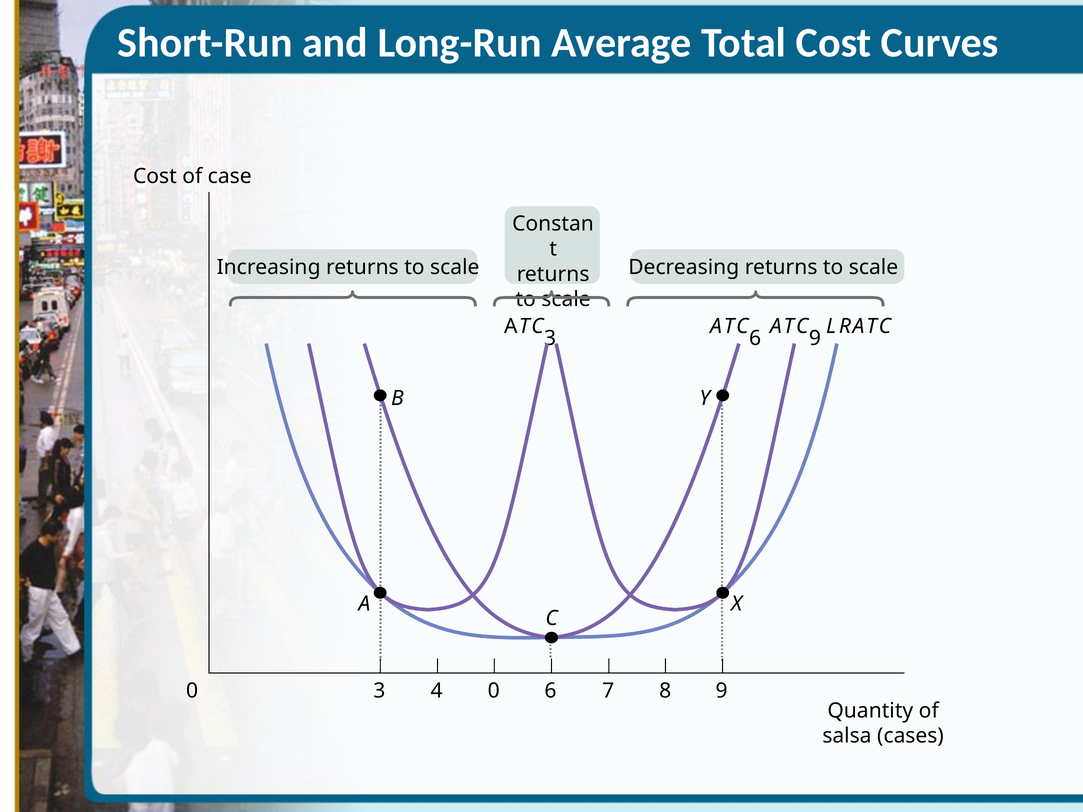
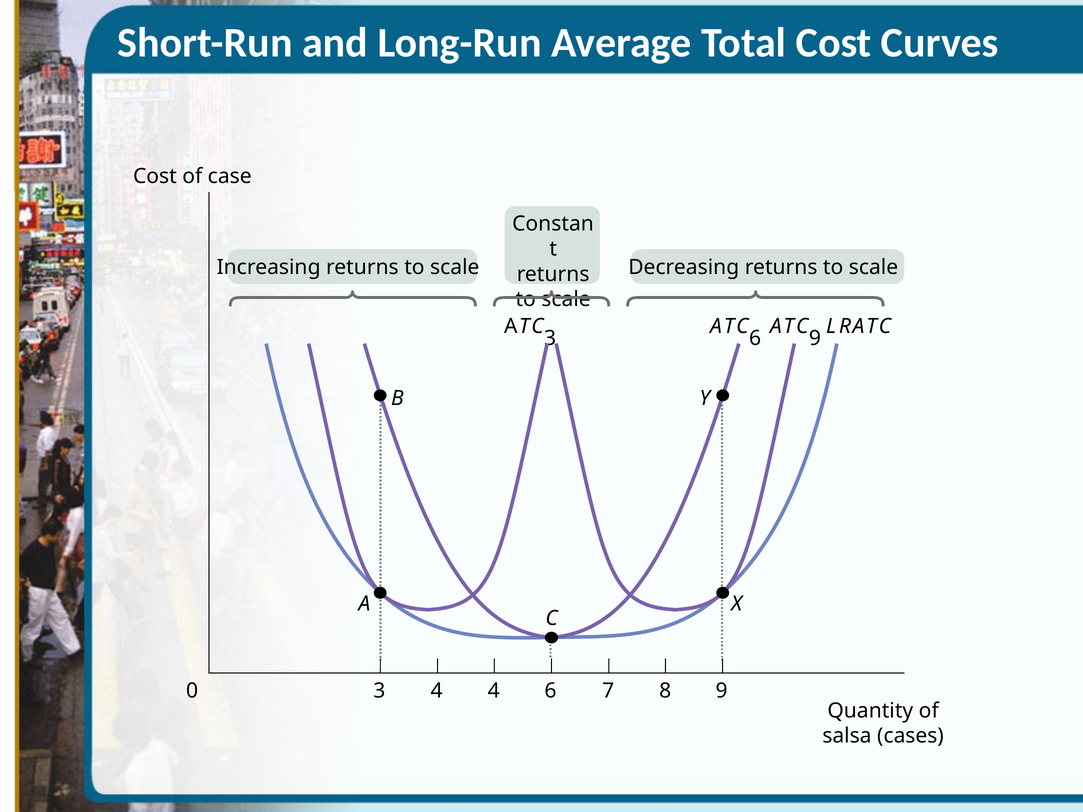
3 0: 0 -> 4
